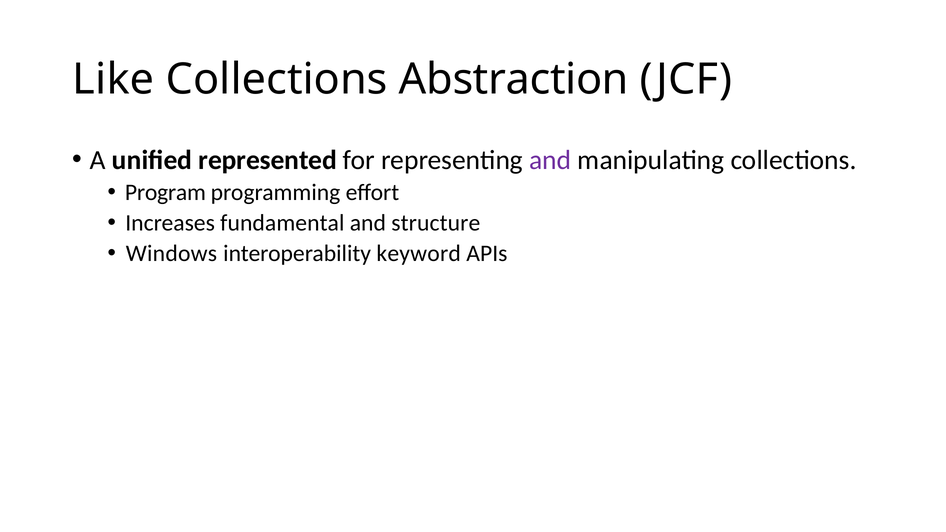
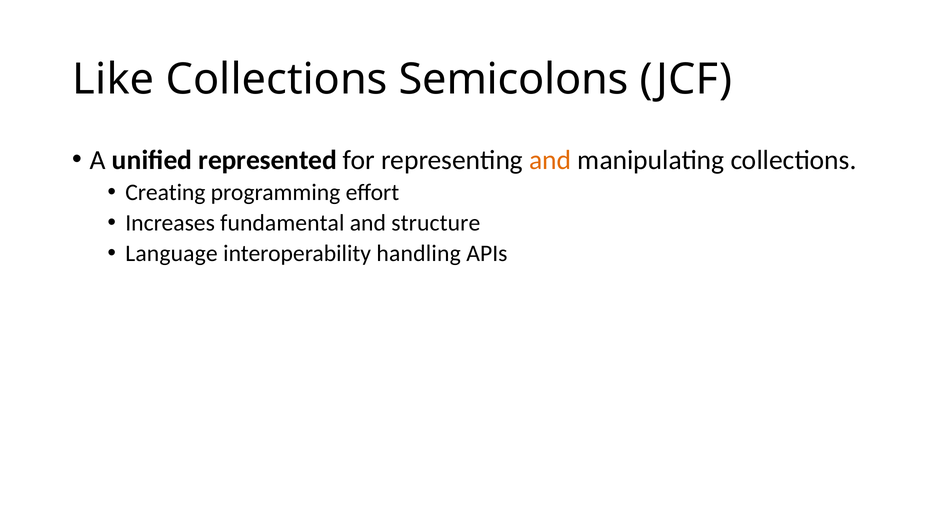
Abstraction: Abstraction -> Semicolons
and at (550, 160) colour: purple -> orange
Program: Program -> Creating
Windows: Windows -> Language
keyword: keyword -> handling
